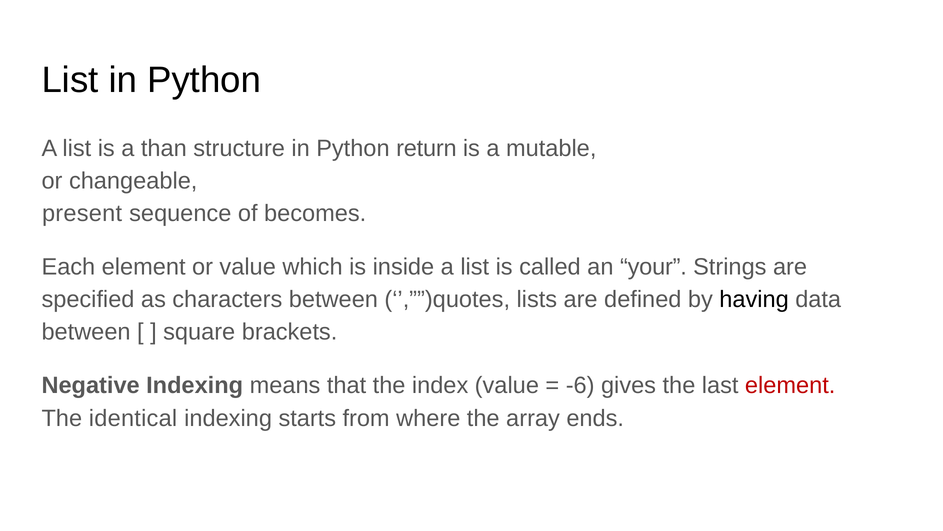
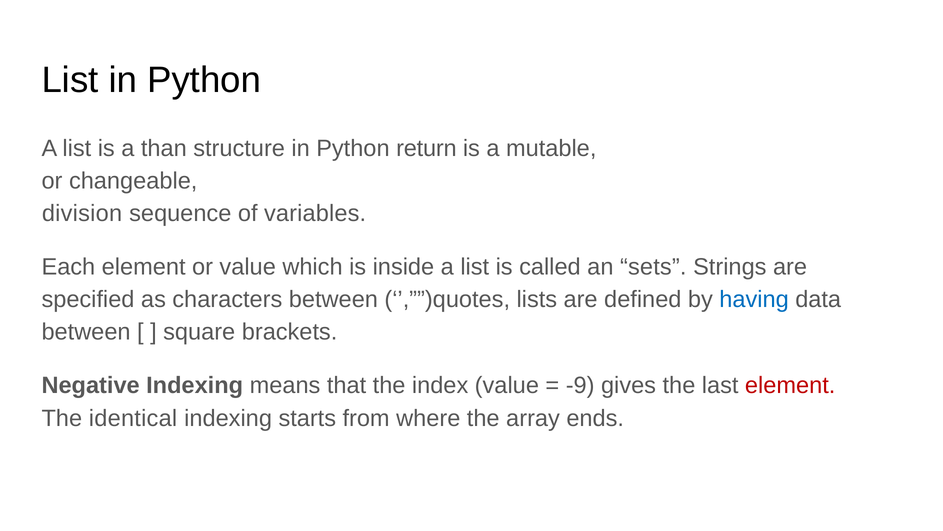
present: present -> division
becomes: becomes -> variables
your: your -> sets
having colour: black -> blue
-6: -6 -> -9
